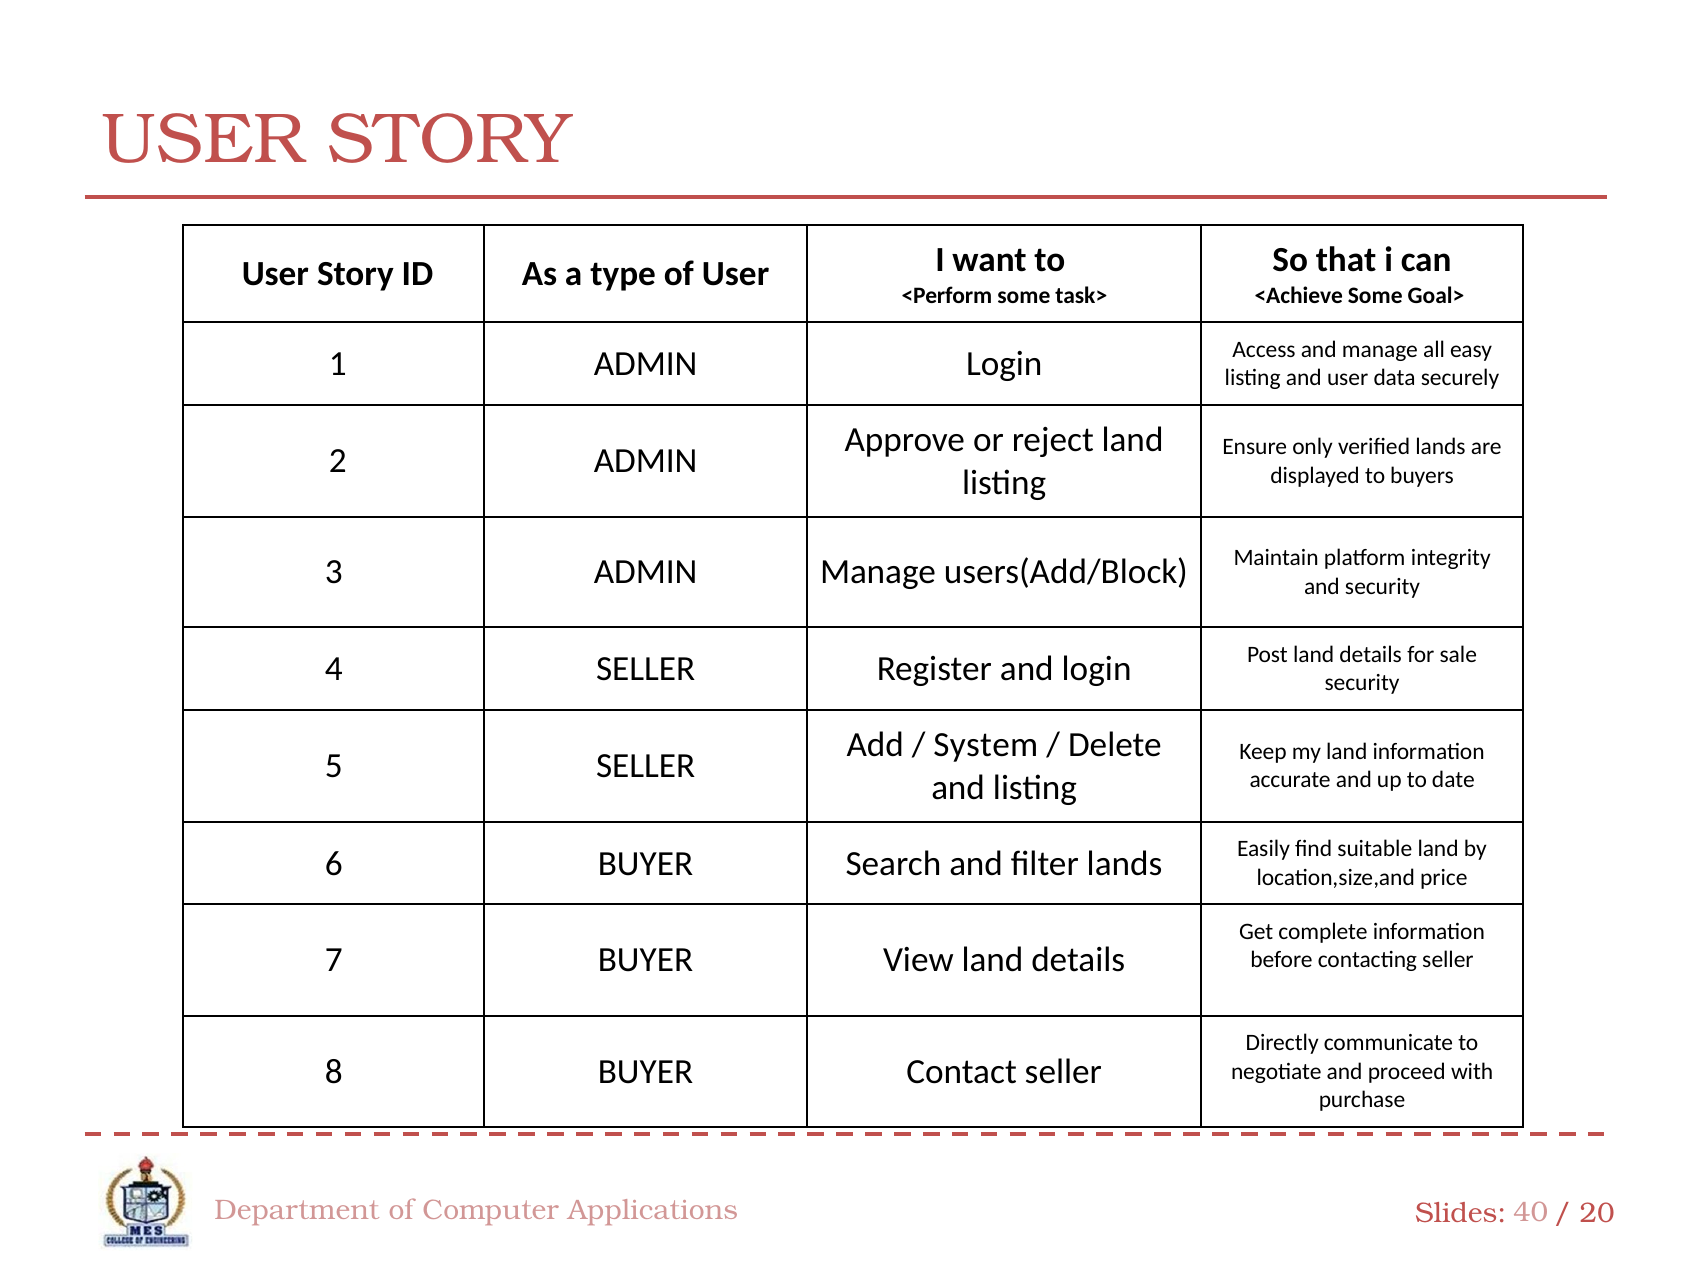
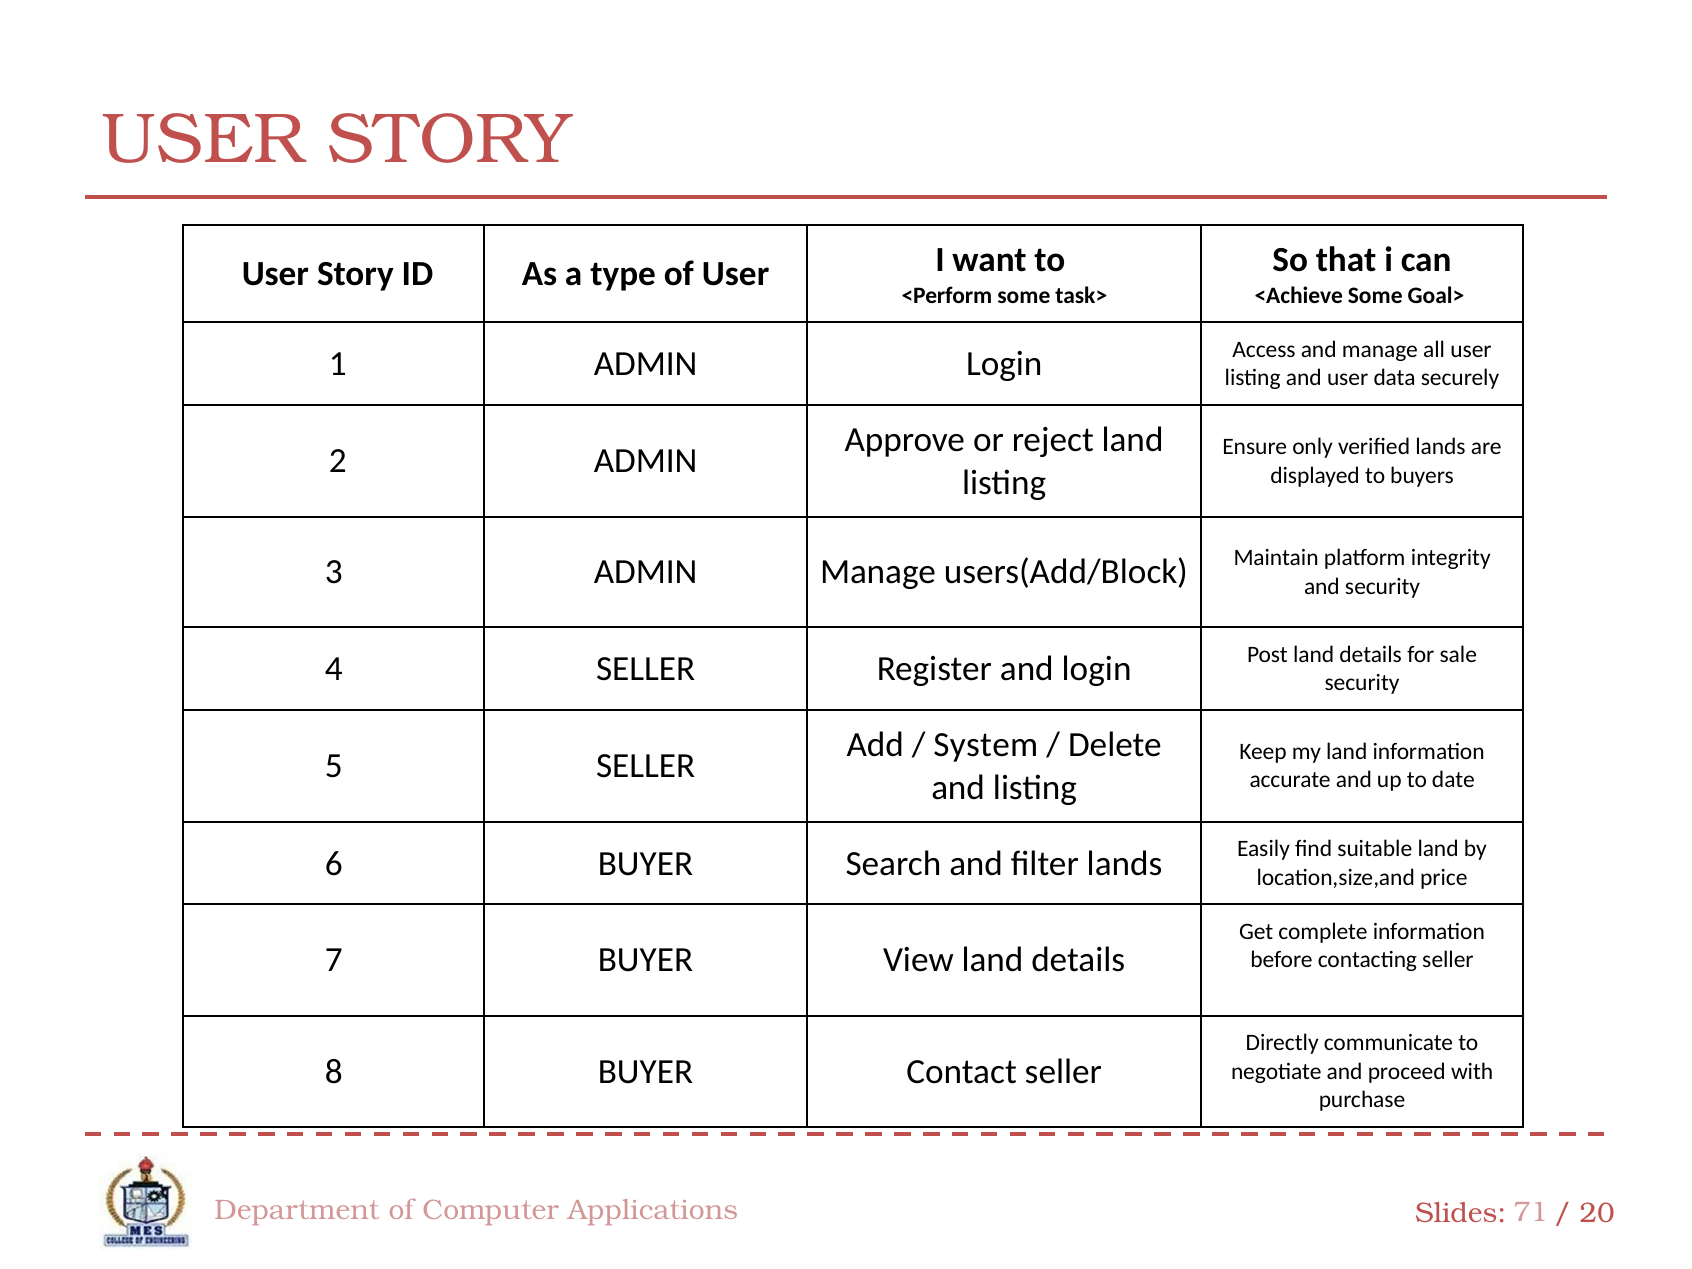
all easy: easy -> user
40: 40 -> 71
